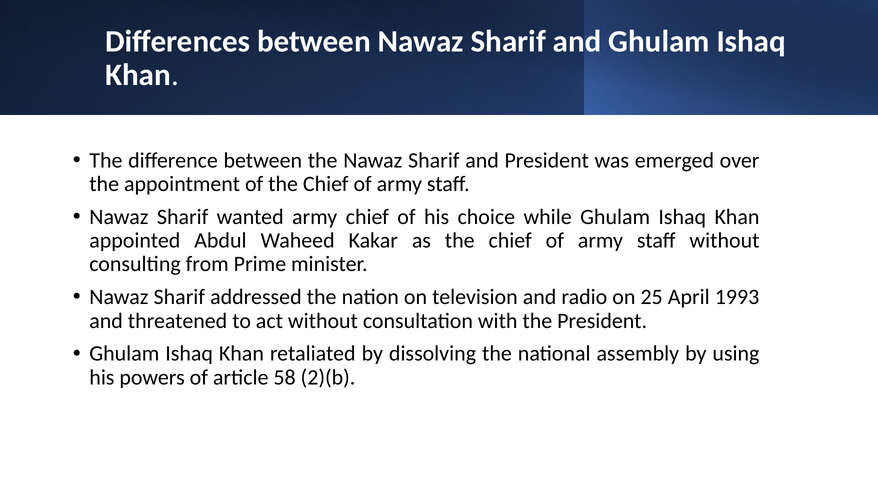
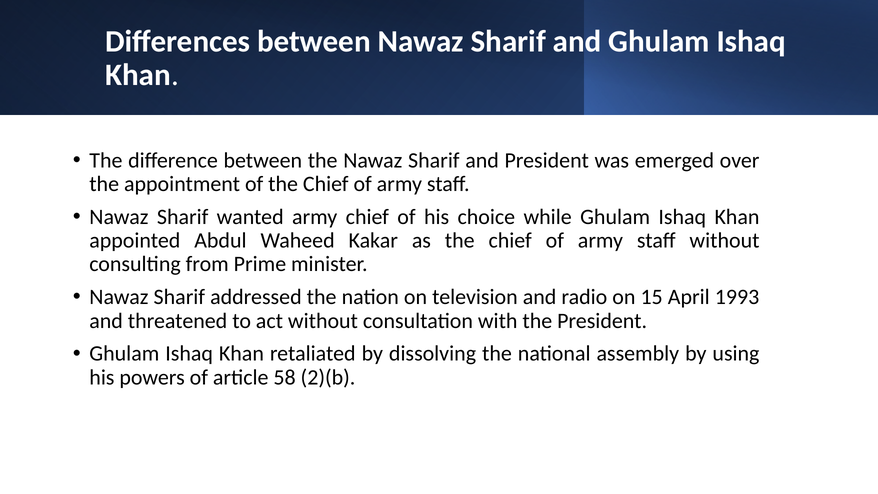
25: 25 -> 15
